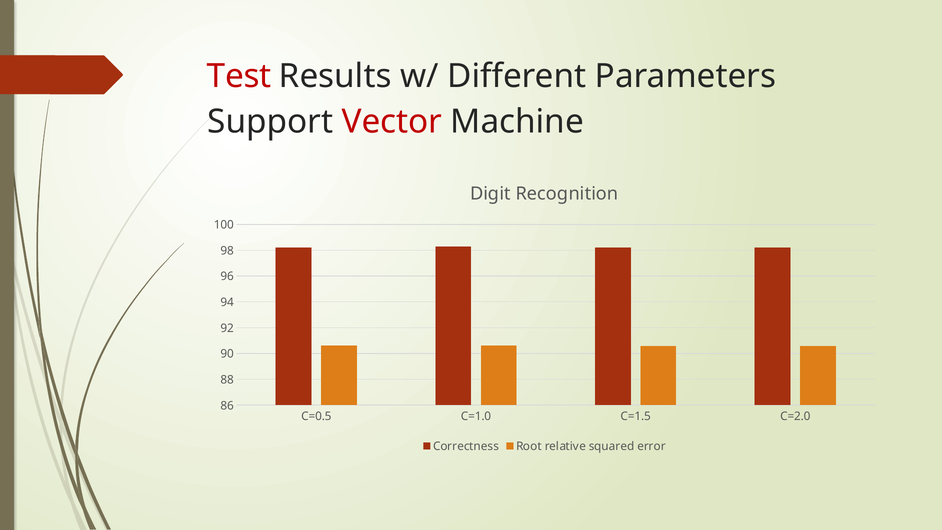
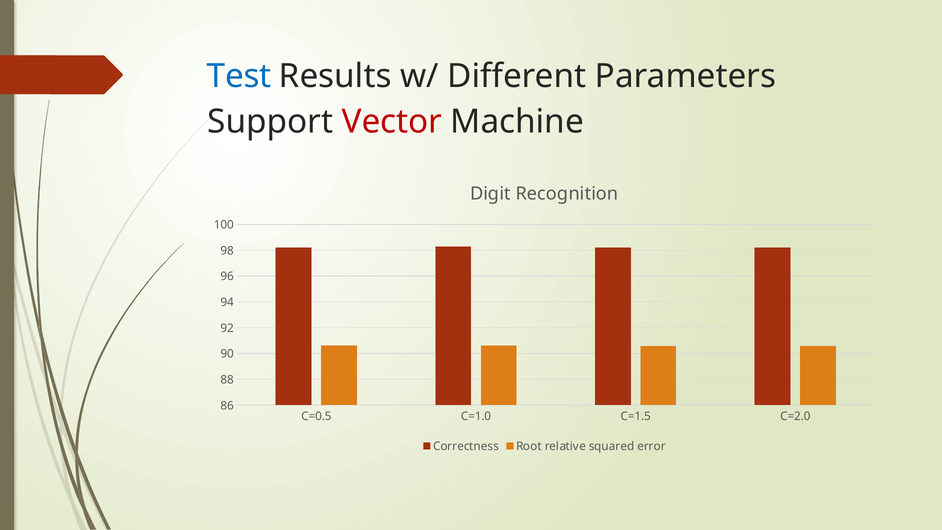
Test colour: red -> blue
